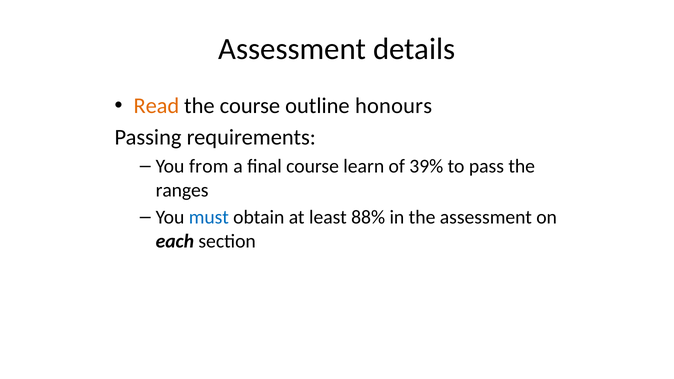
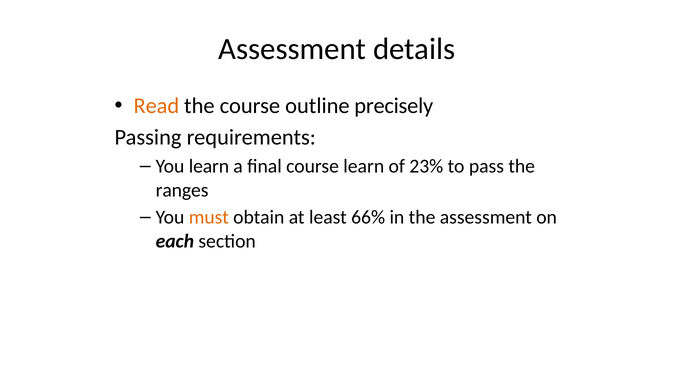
honours: honours -> precisely
You from: from -> learn
39%: 39% -> 23%
must colour: blue -> orange
88%: 88% -> 66%
